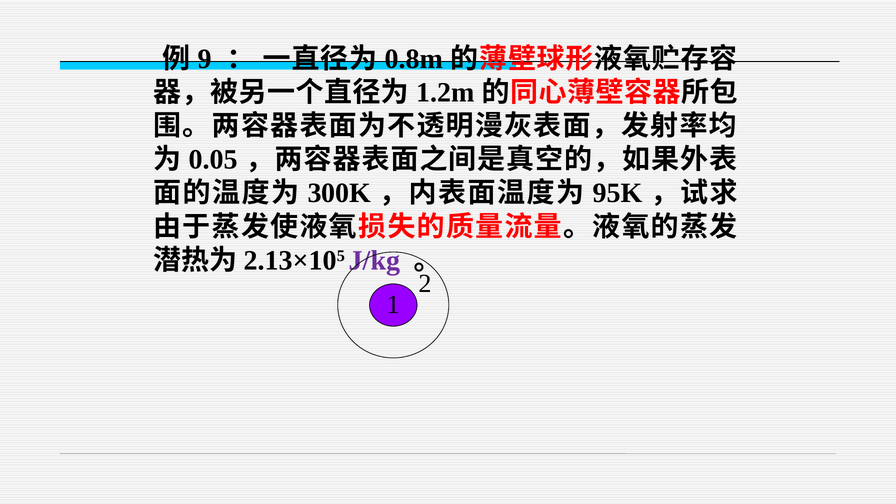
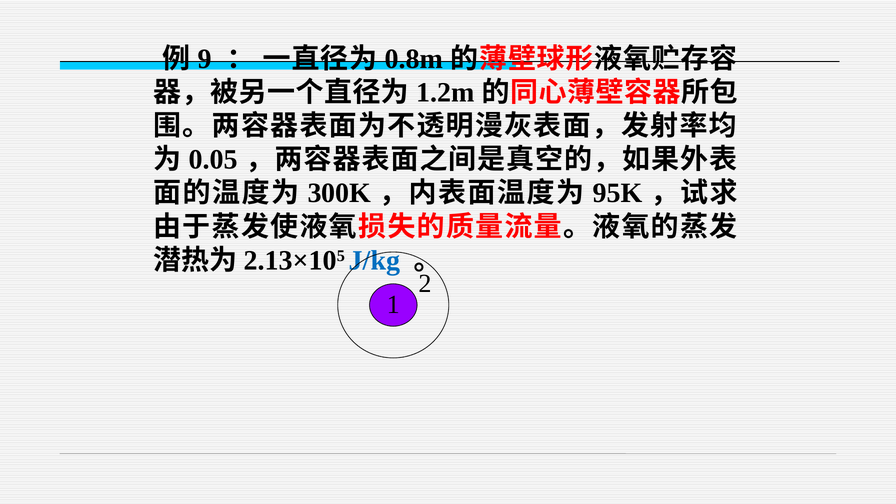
J/kg colour: purple -> blue
